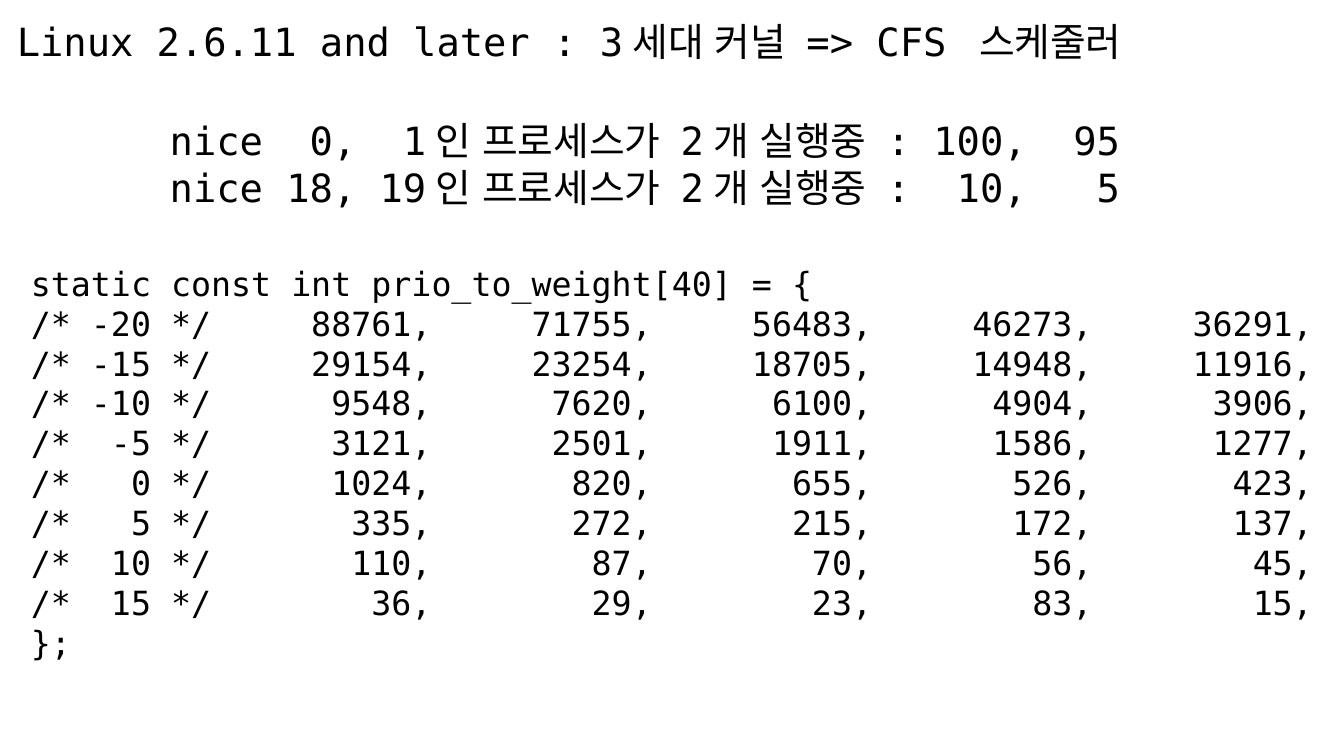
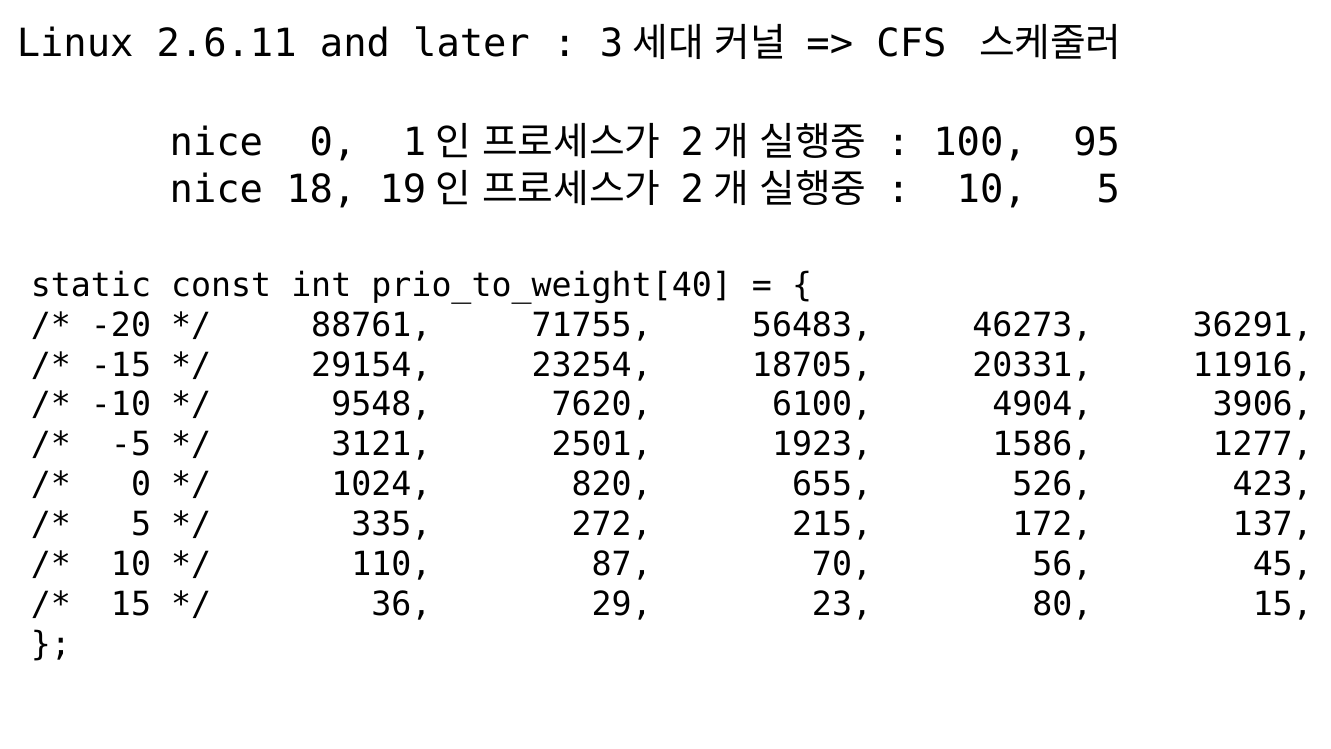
14948: 14948 -> 20331
1911: 1911 -> 1923
83: 83 -> 80
